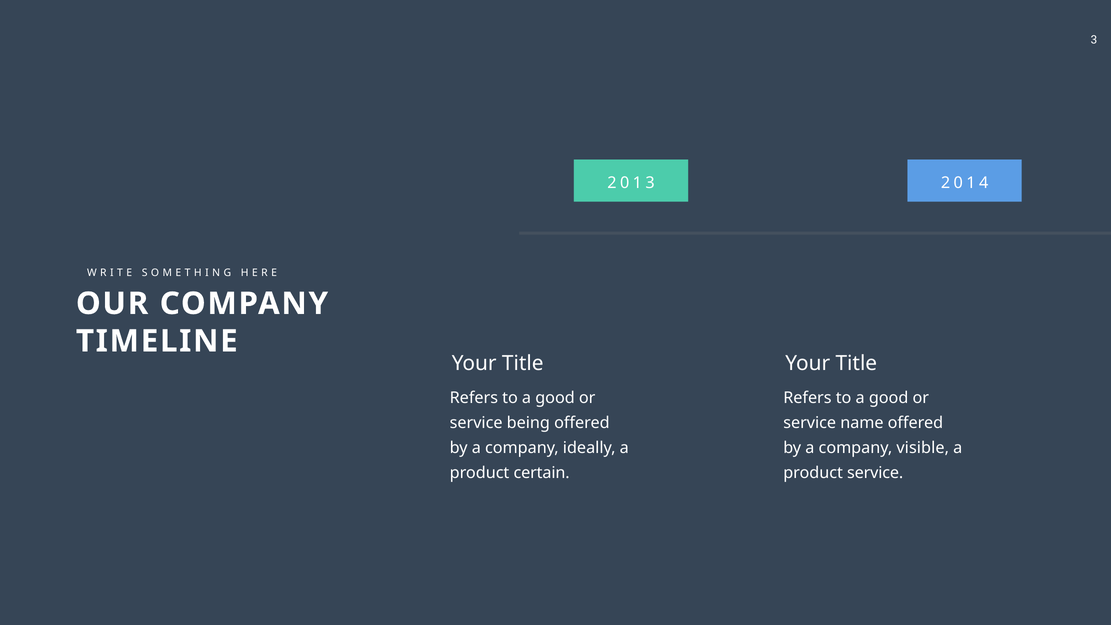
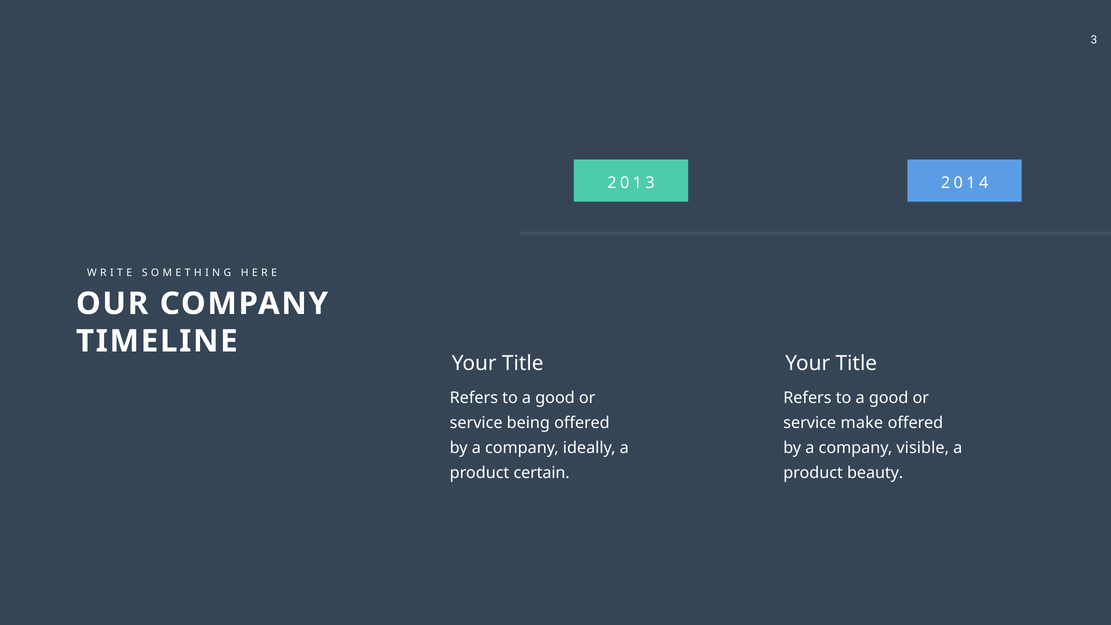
name: name -> make
product service: service -> beauty
